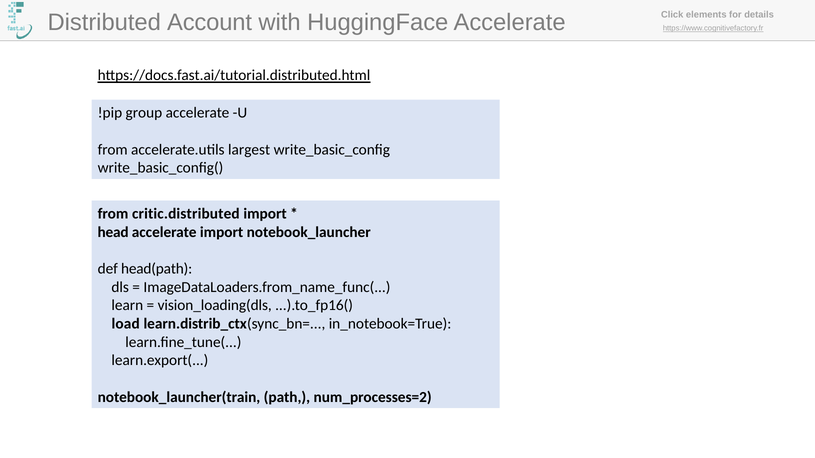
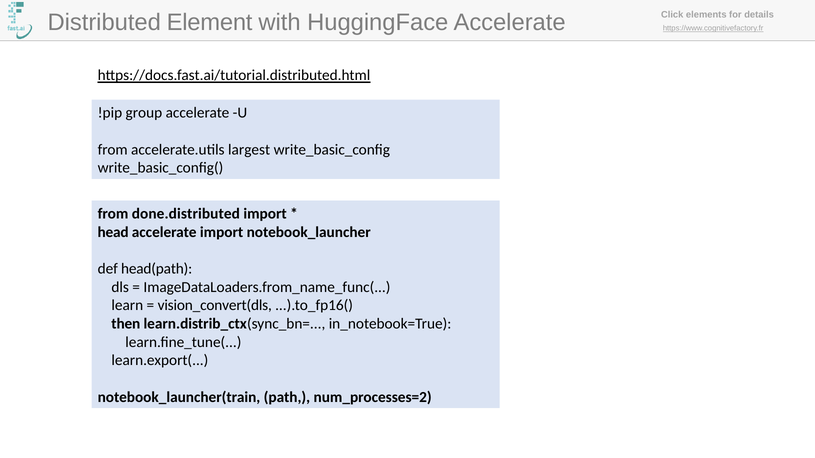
Account: Account -> Element
critic.distributed: critic.distributed -> done.distributed
vision_loading(dls: vision_loading(dls -> vision_convert(dls
load: load -> then
